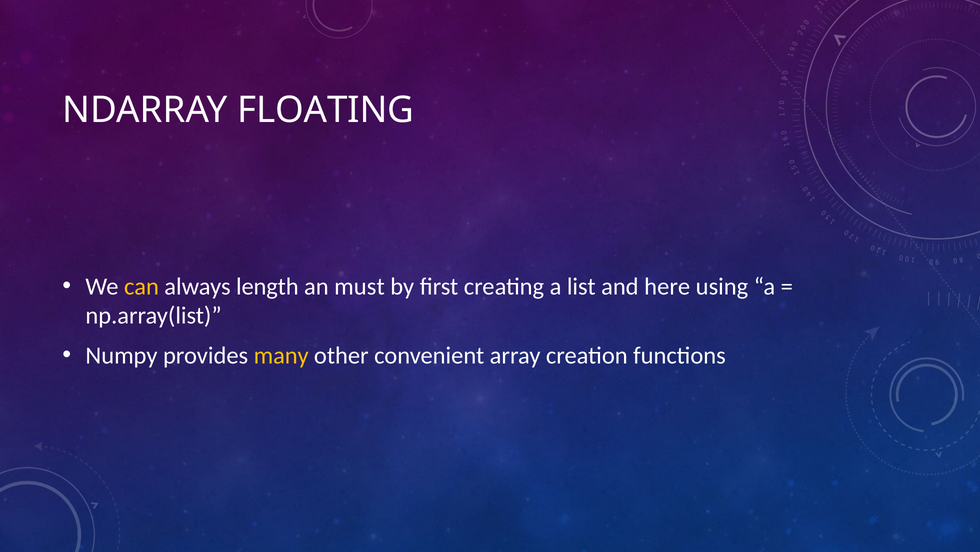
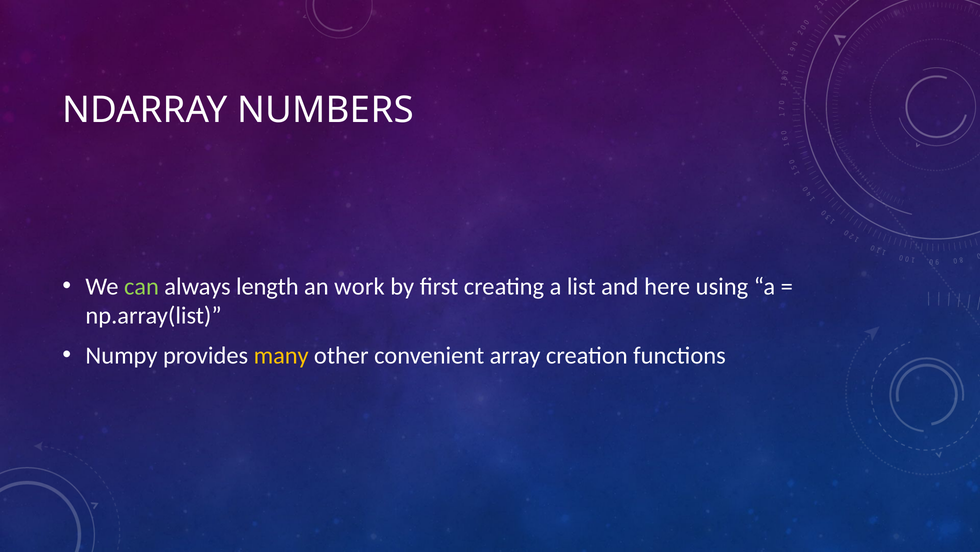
FLOATING: FLOATING -> NUMBERS
can colour: yellow -> light green
must: must -> work
